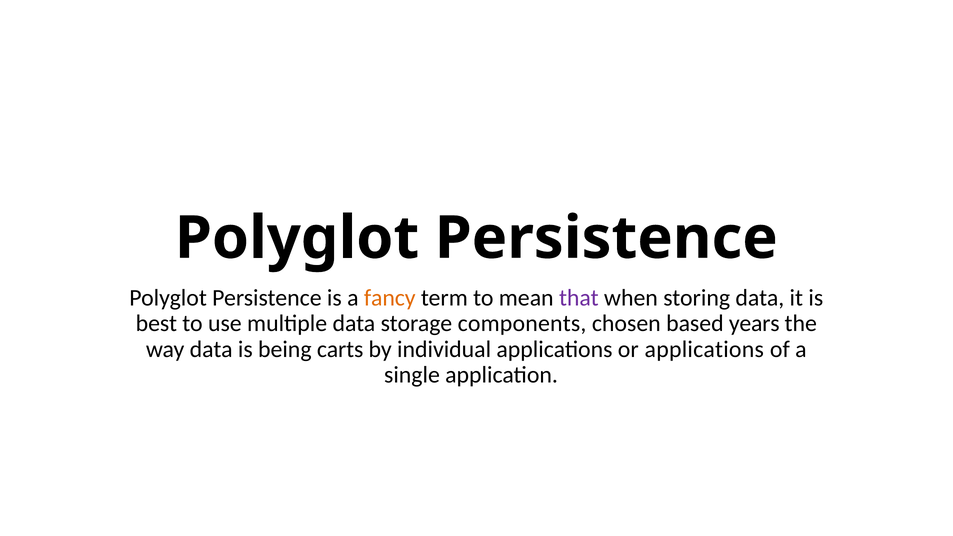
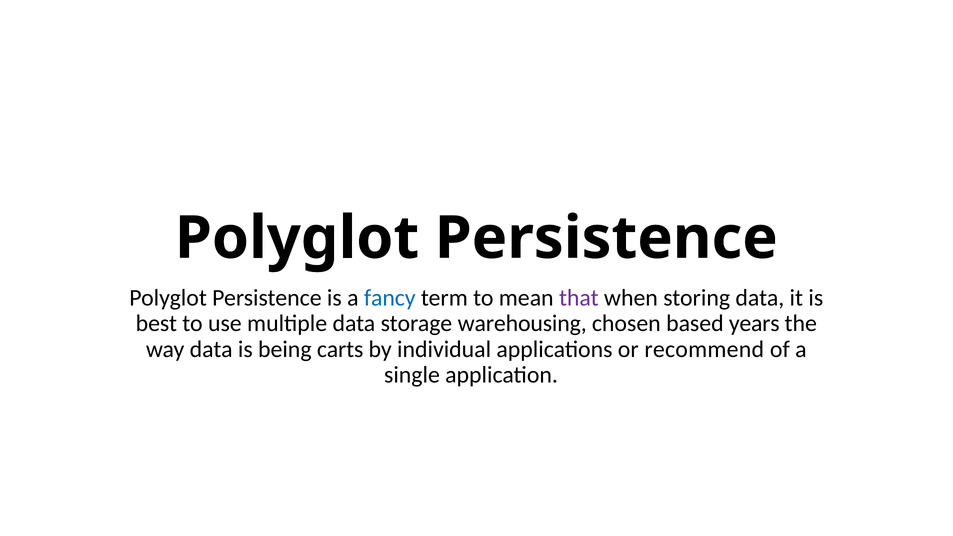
fancy colour: orange -> blue
components: components -> warehousing
or applications: applications -> recommend
